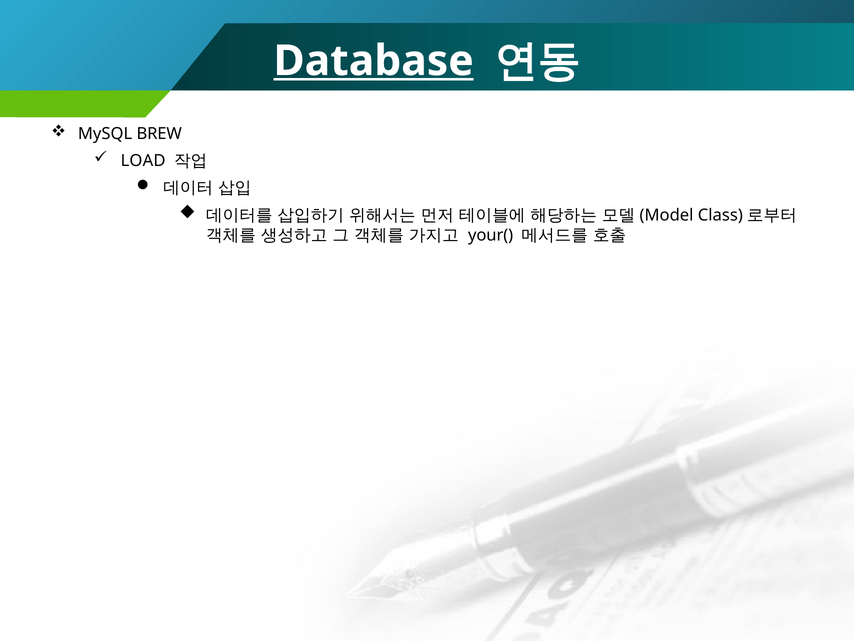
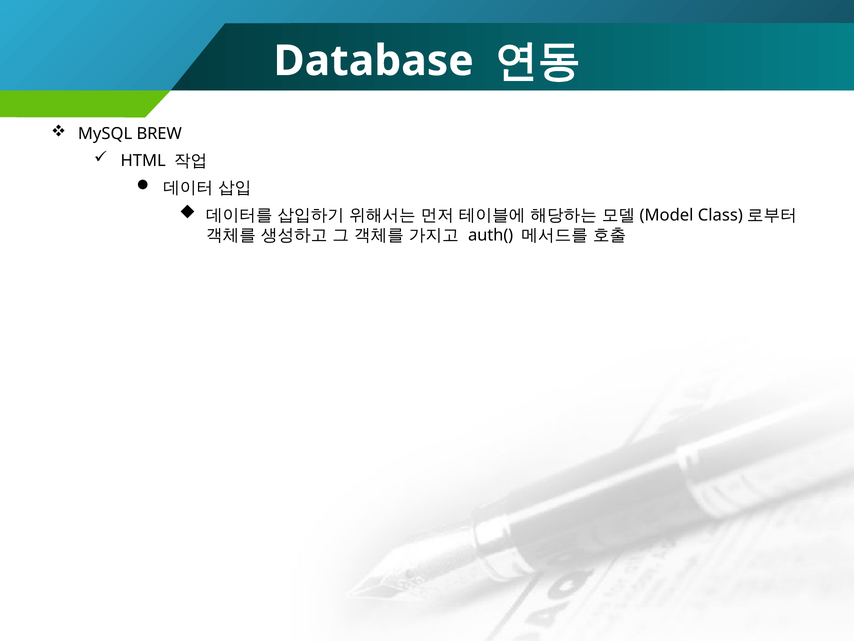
Database underline: present -> none
LOAD: LOAD -> HTML
your(: your( -> auth(
